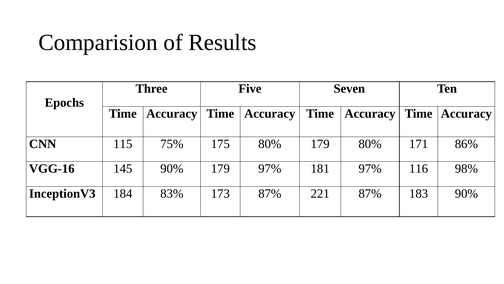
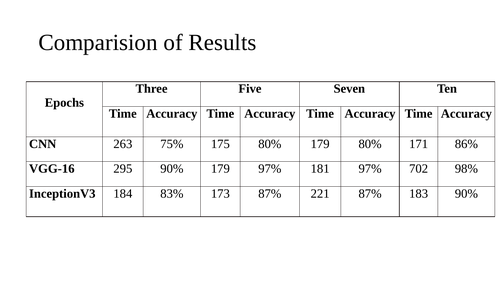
115: 115 -> 263
145: 145 -> 295
116: 116 -> 702
